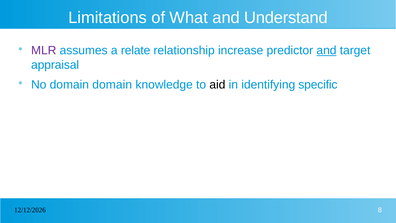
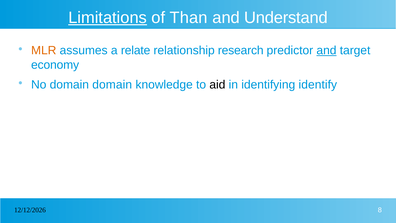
Limitations underline: none -> present
What: What -> Than
MLR colour: purple -> orange
increase: increase -> research
appraisal: appraisal -> economy
specific: specific -> identify
